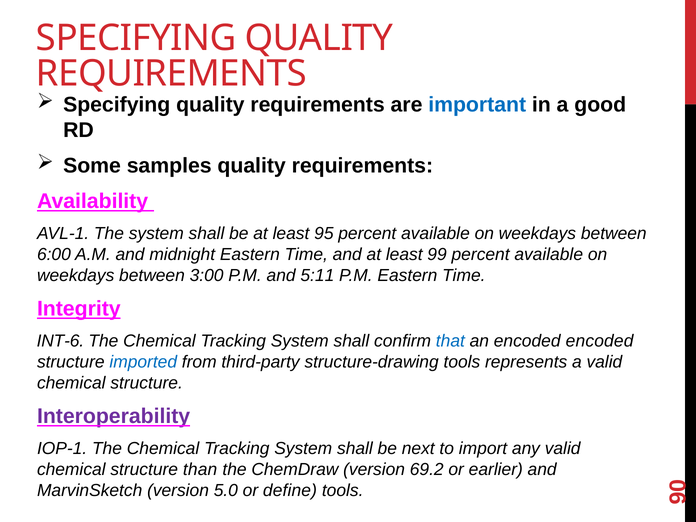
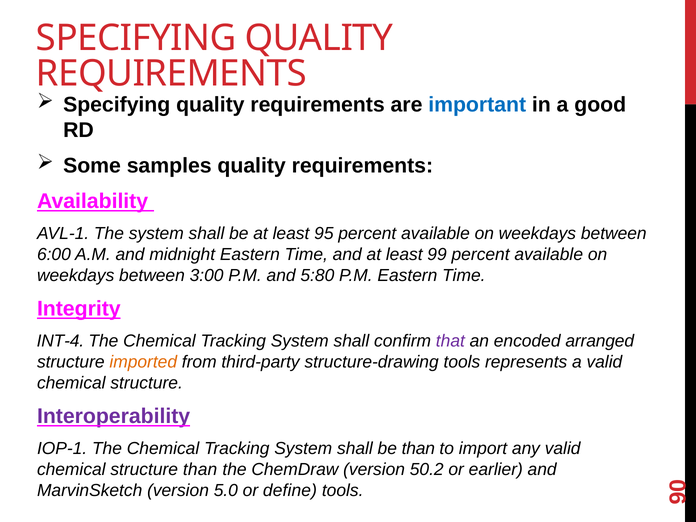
5:11: 5:11 -> 5:80
INT-6: INT-6 -> INT-4
that colour: blue -> purple
encoded encoded: encoded -> arranged
imported colour: blue -> orange
be next: next -> than
69.2: 69.2 -> 50.2
